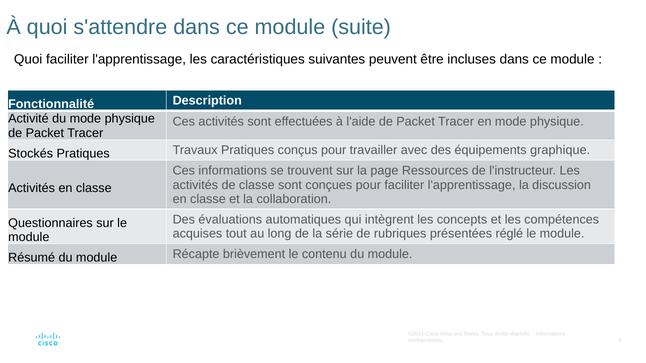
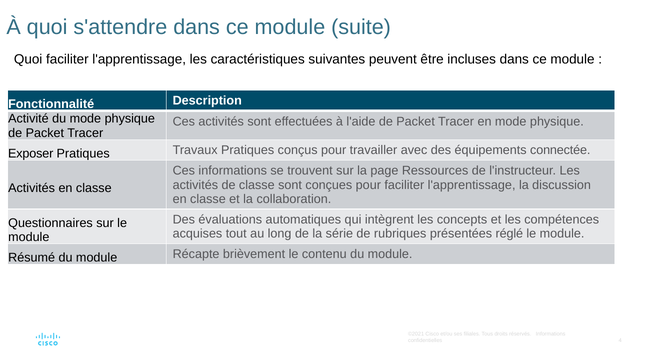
Stockés: Stockés -> Exposer
graphique: graphique -> connectée
